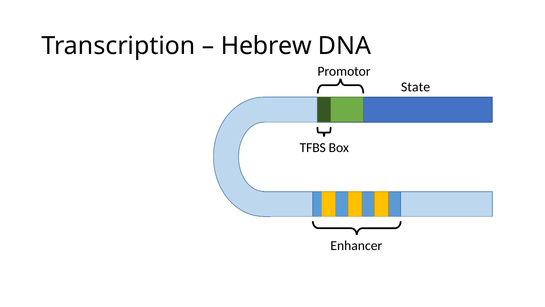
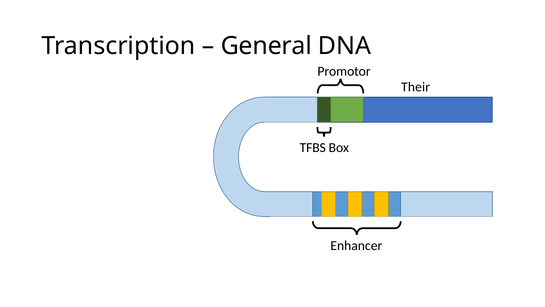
Hebrew: Hebrew -> General
State: State -> Their
